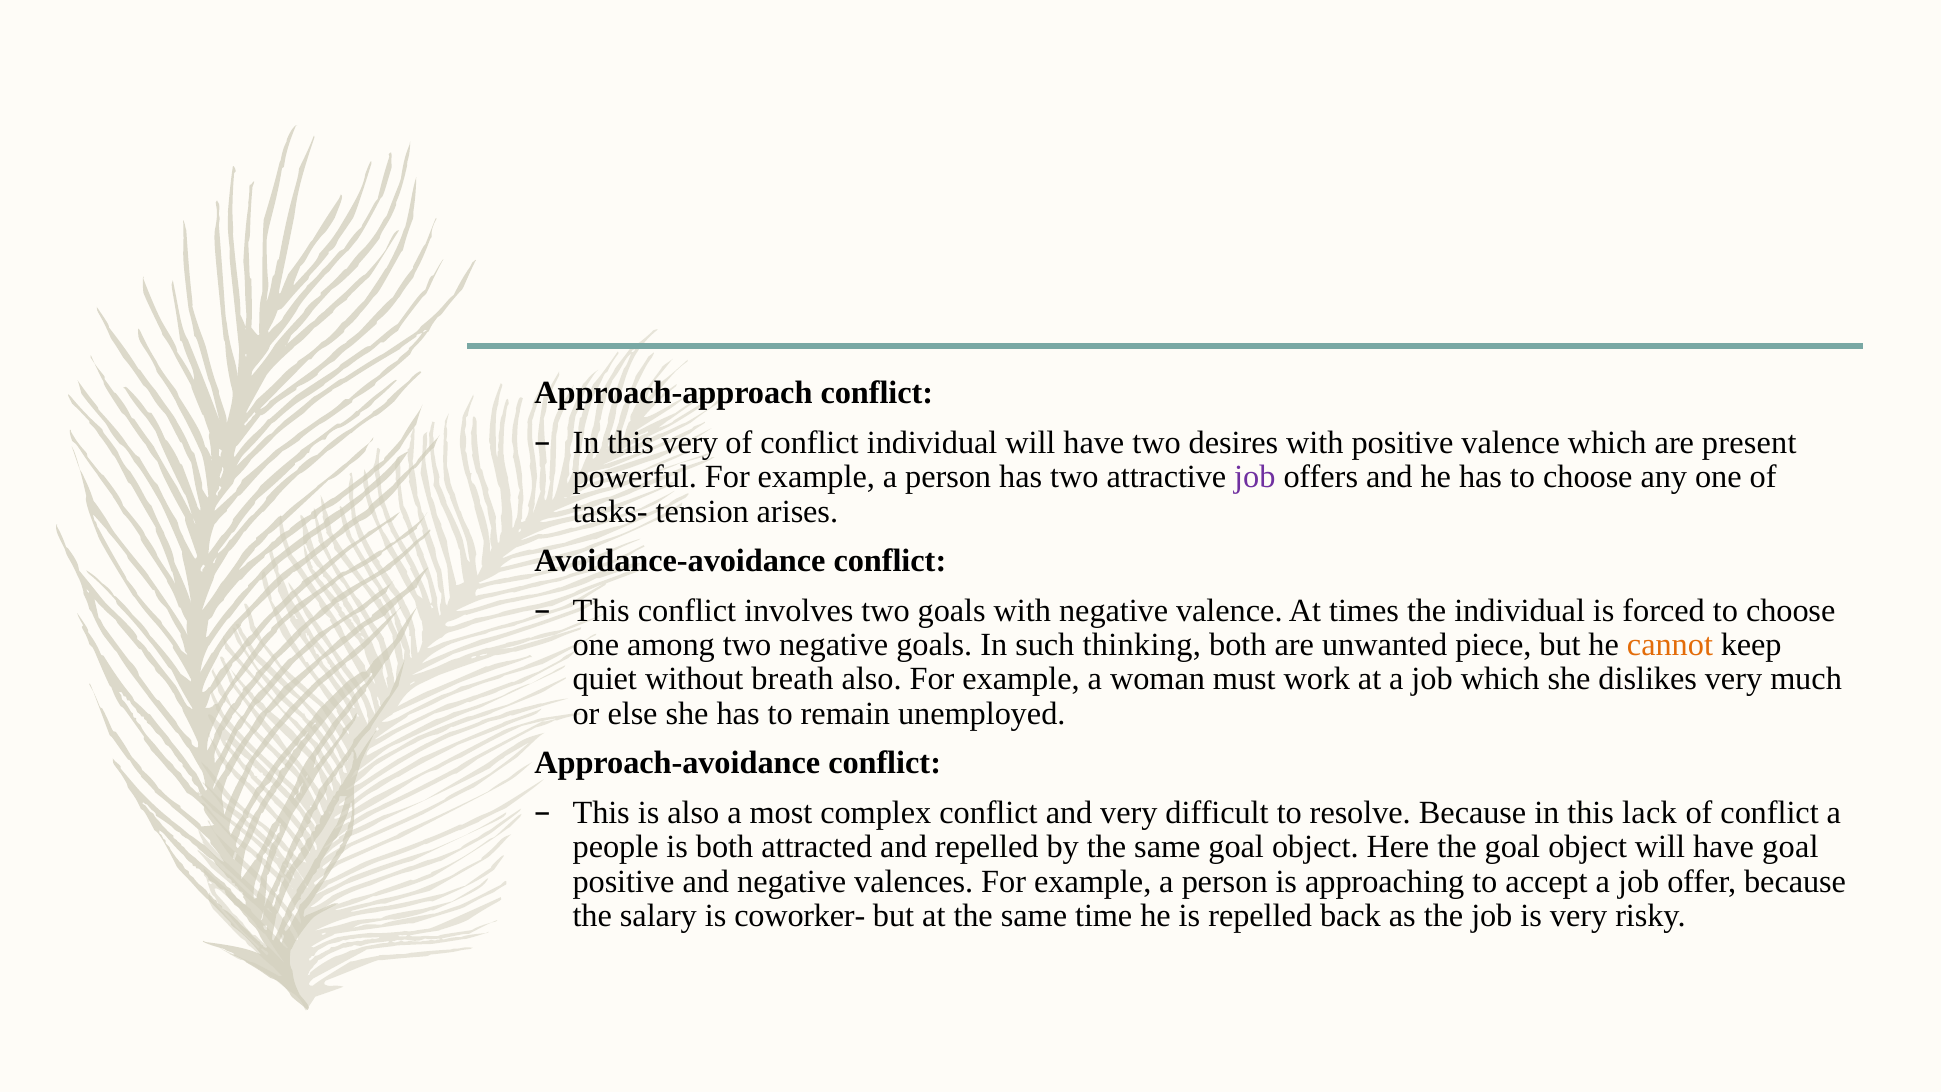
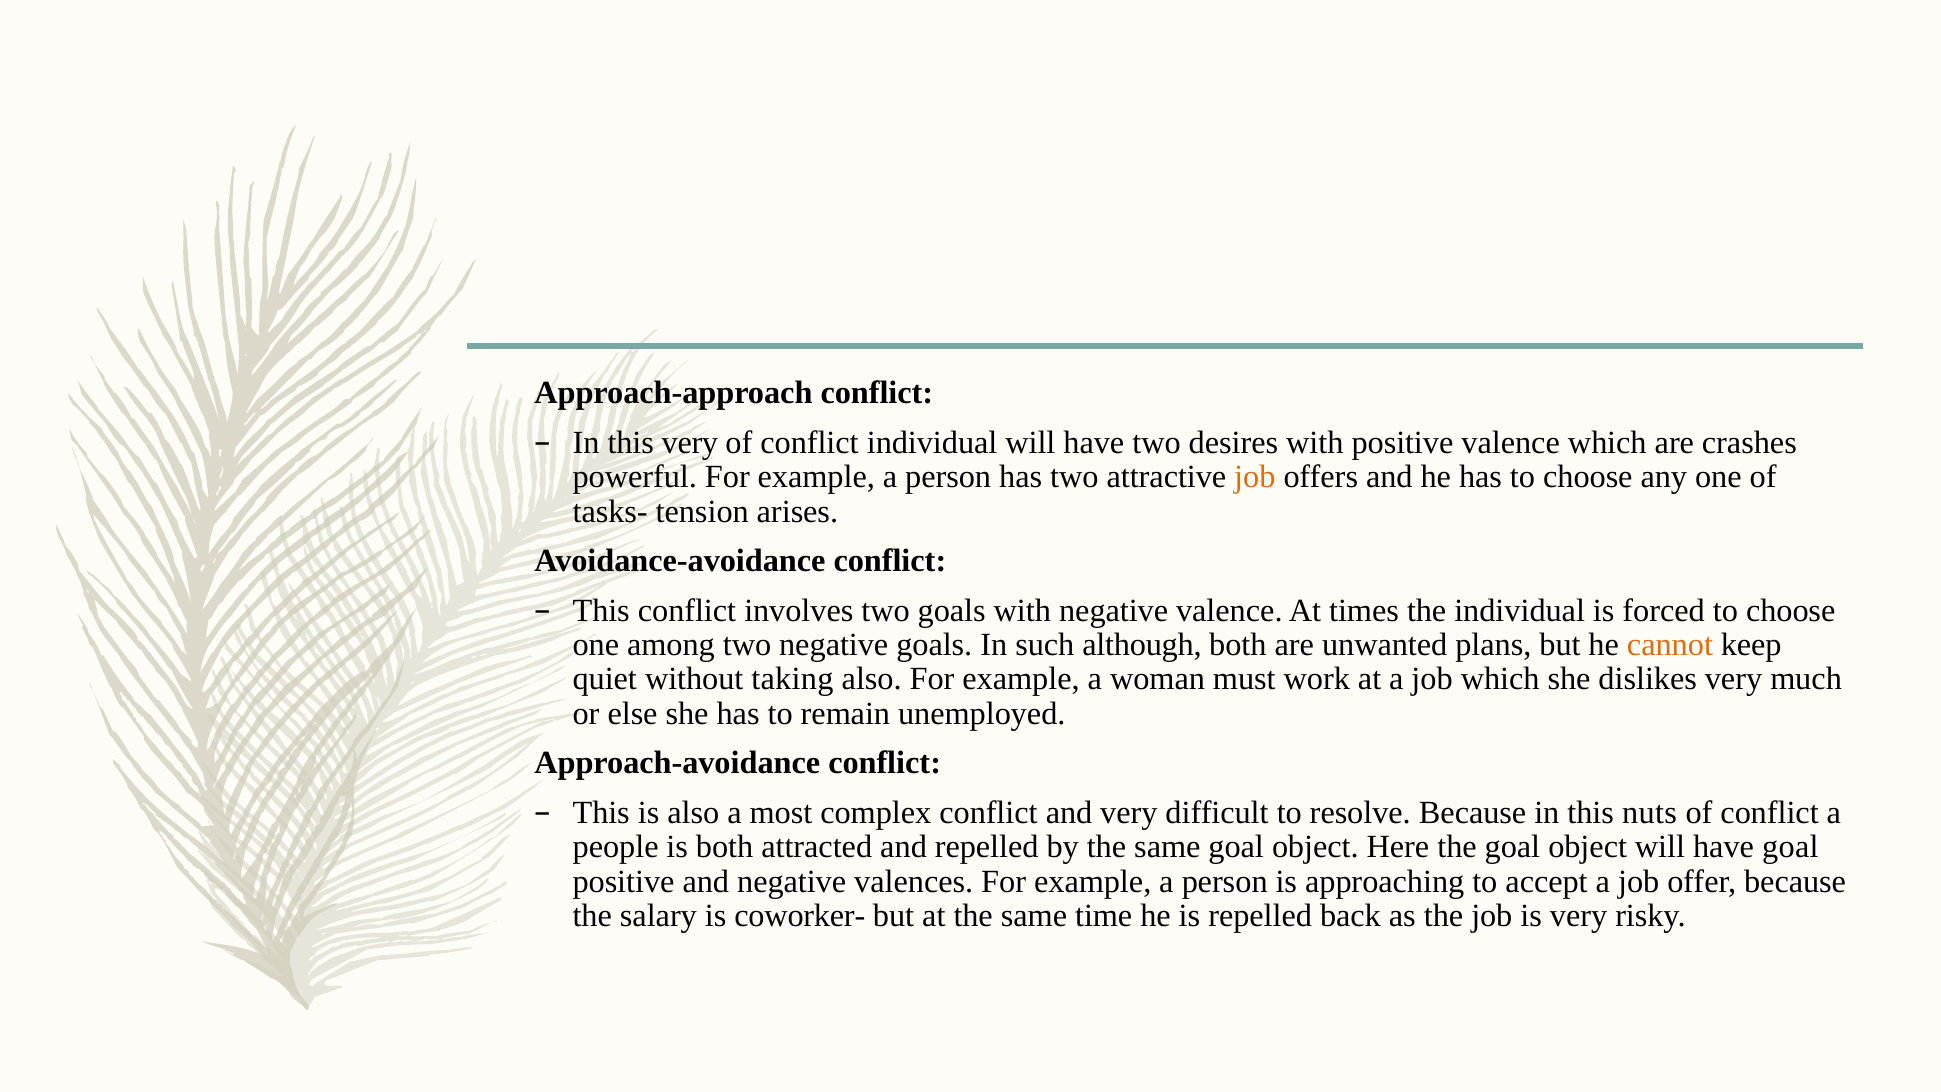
present: present -> crashes
job at (1255, 477) colour: purple -> orange
thinking: thinking -> although
piece: piece -> plans
breath: breath -> taking
lack: lack -> nuts
